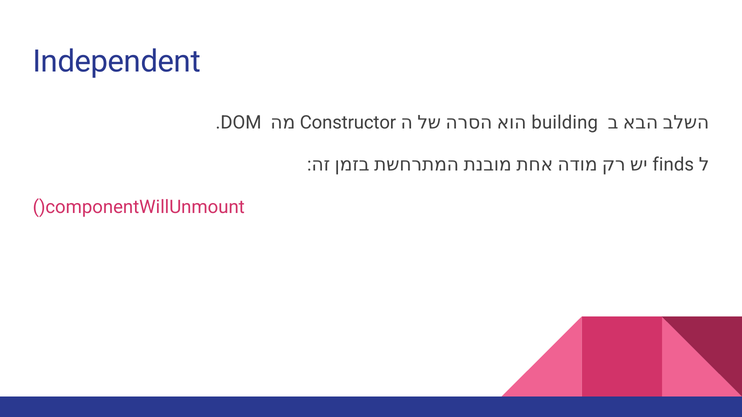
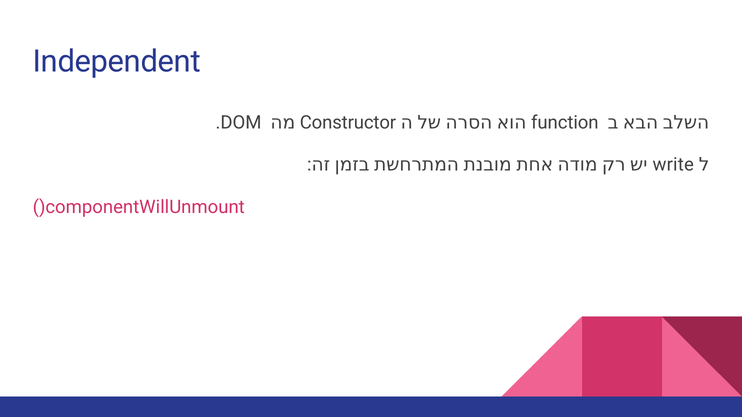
building: building -> function
finds: finds -> write
